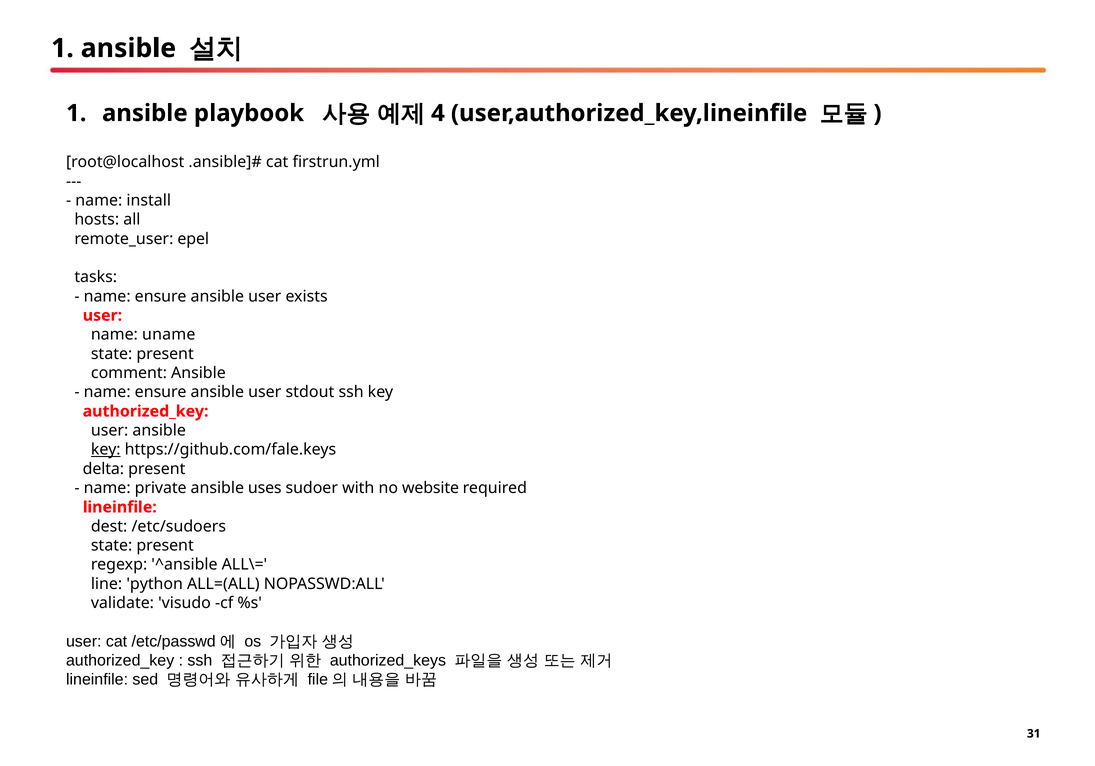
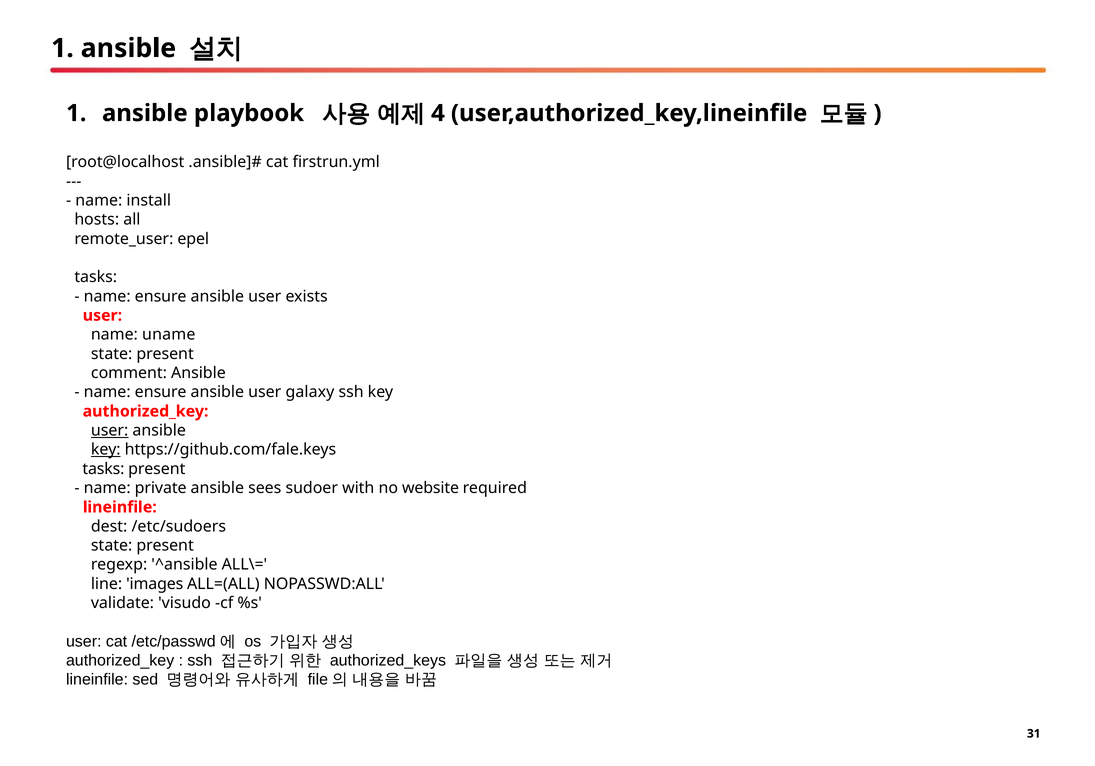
stdout: stdout -> galaxy
user at (110, 431) underline: none -> present
delta at (103, 469): delta -> tasks
uses: uses -> sees
python: python -> images
